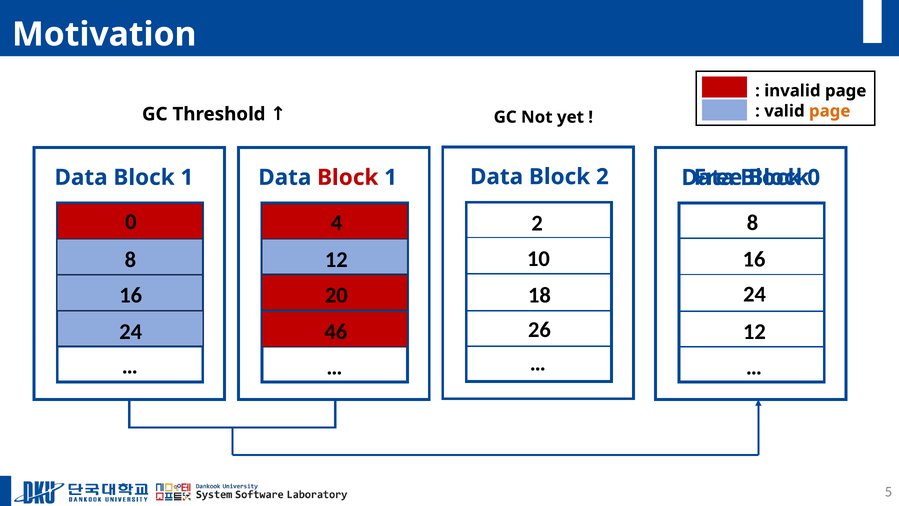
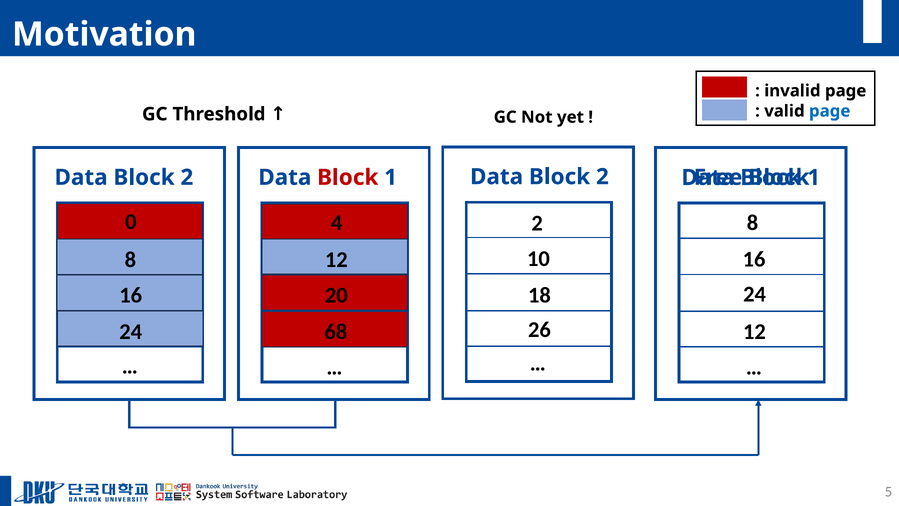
page at (830, 111) colour: orange -> blue
1 at (187, 177): 1 -> 2
0 at (814, 177): 0 -> 1
46: 46 -> 68
